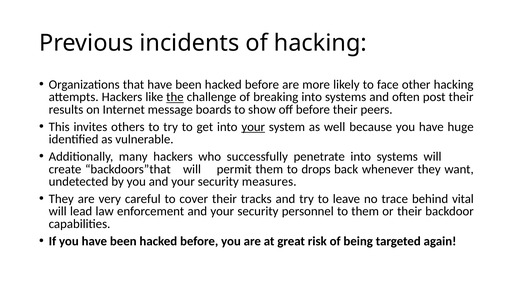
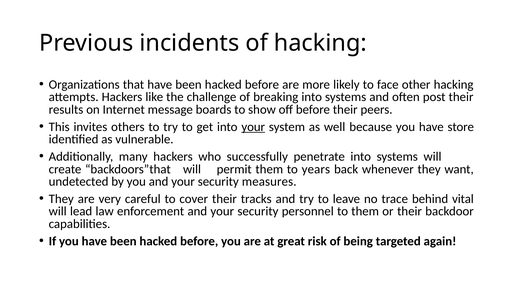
the underline: present -> none
huge: huge -> store
drops: drops -> years
